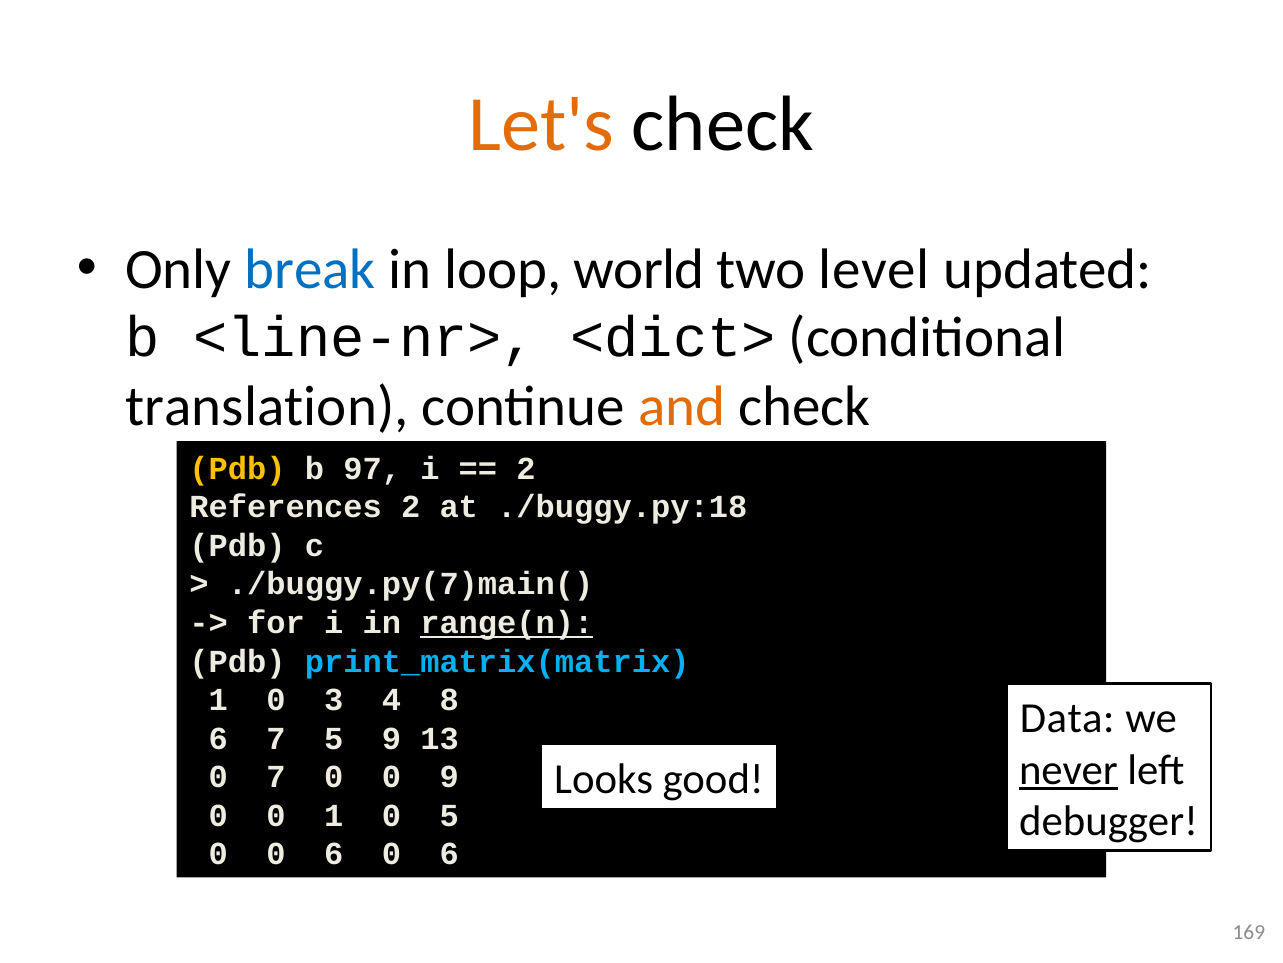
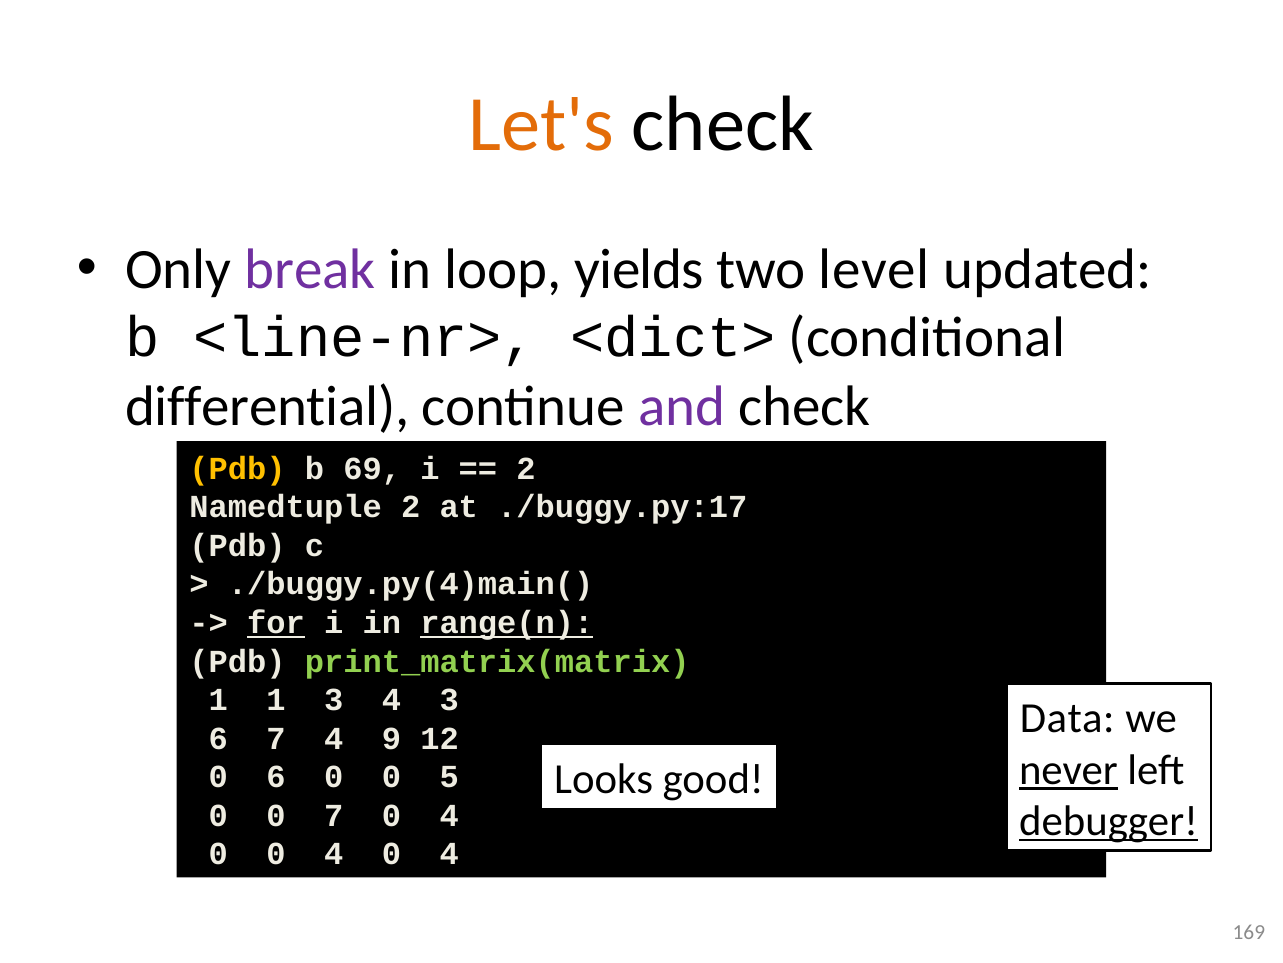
break colour: blue -> purple
world: world -> yields
translation: translation -> differential
and colour: orange -> purple
97: 97 -> 69
References: References -> Namedtuple
./buggy.py:18: ./buggy.py:18 -> ./buggy.py:17
./buggy.py(7)main(: ./buggy.py(7)main( -> ./buggy.py(4)main(
for underline: none -> present
print_matrix(matrix colour: light blue -> light green
0 at (276, 699): 0 -> 1
4 8: 8 -> 3
7 5: 5 -> 4
13: 13 -> 12
0 7: 7 -> 6
0 9: 9 -> 5
0 1: 1 -> 7
5 at (449, 815): 5 -> 4
debugger underline: none -> present
0 0 6: 6 -> 4
6 at (449, 853): 6 -> 4
